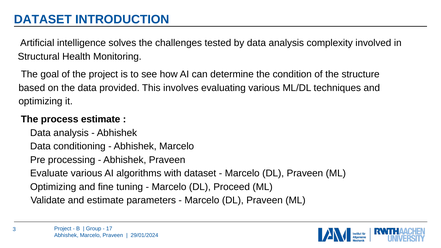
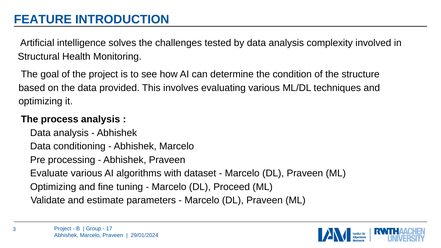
DATASET at (43, 19): DATASET -> FEATURE
process estimate: estimate -> analysis
